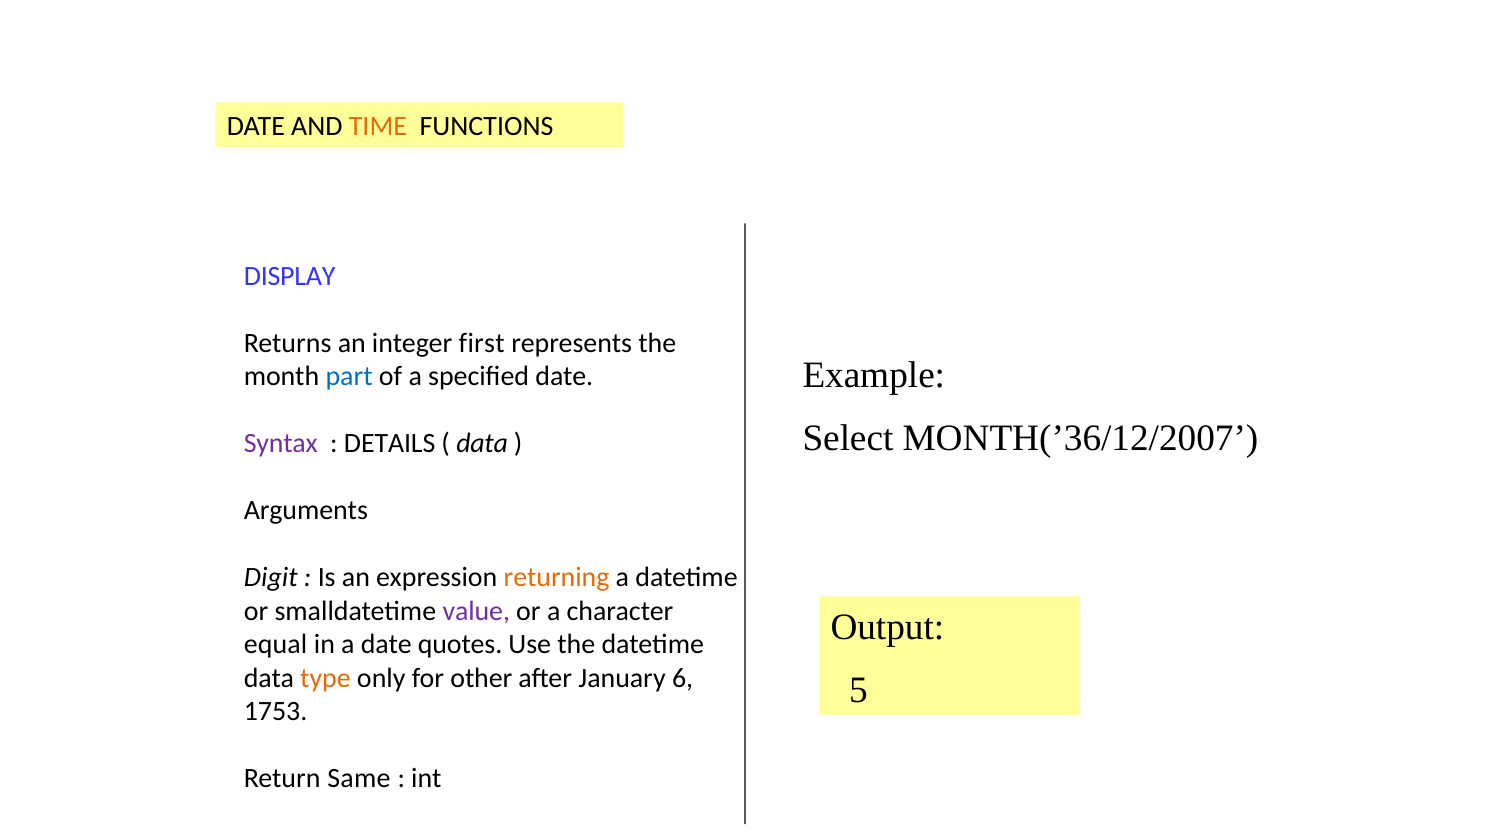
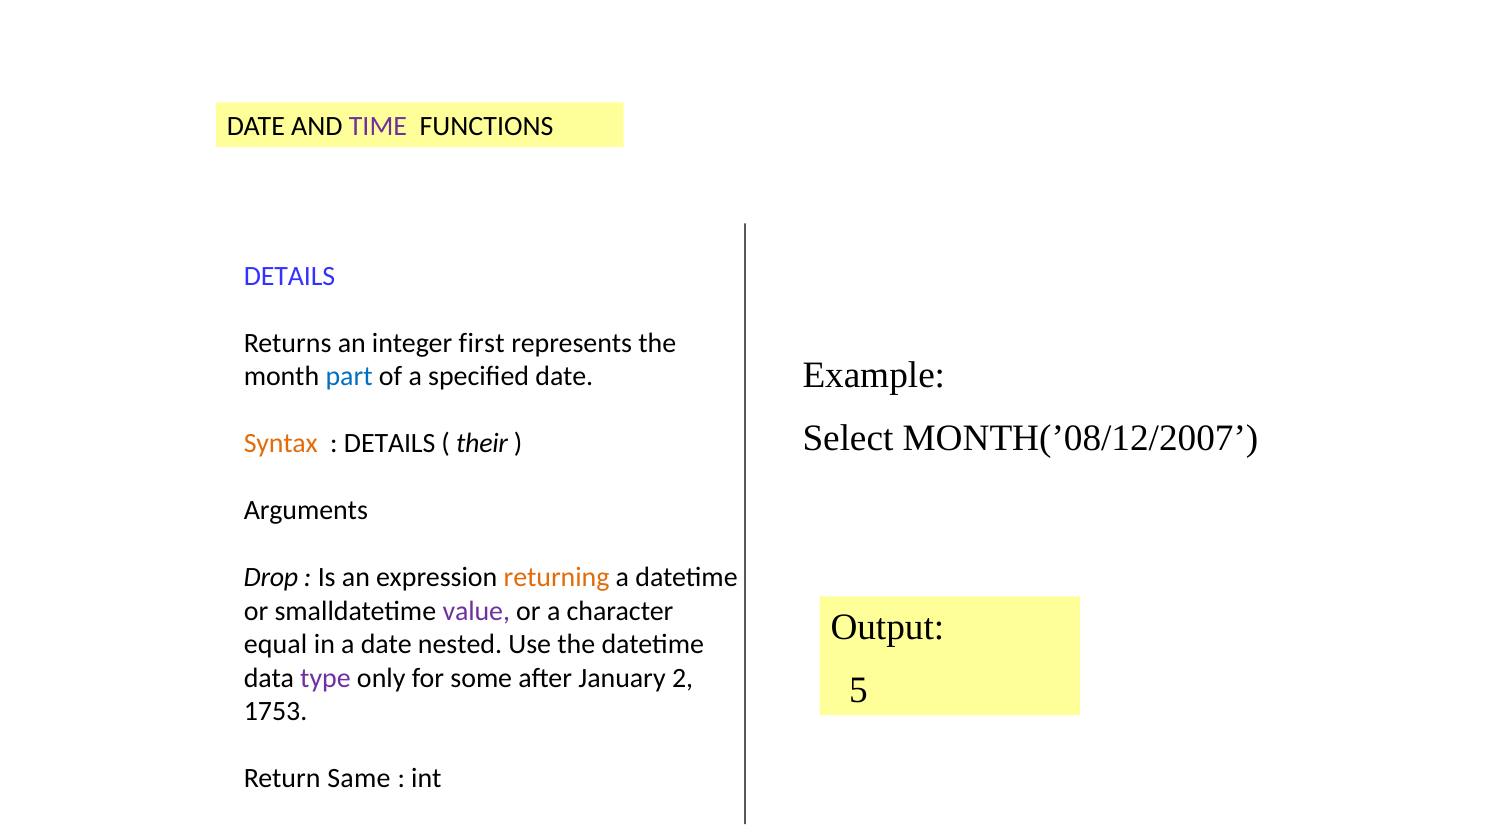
TIME colour: orange -> purple
DISPLAY at (290, 276): DISPLAY -> DETAILS
MONTH(’36/12/2007: MONTH(’36/12/2007 -> MONTH(’08/12/2007
Syntax colour: purple -> orange
data at (482, 444): data -> their
Digit: Digit -> Drop
quotes: quotes -> nested
type colour: orange -> purple
other: other -> some
6: 6 -> 2
